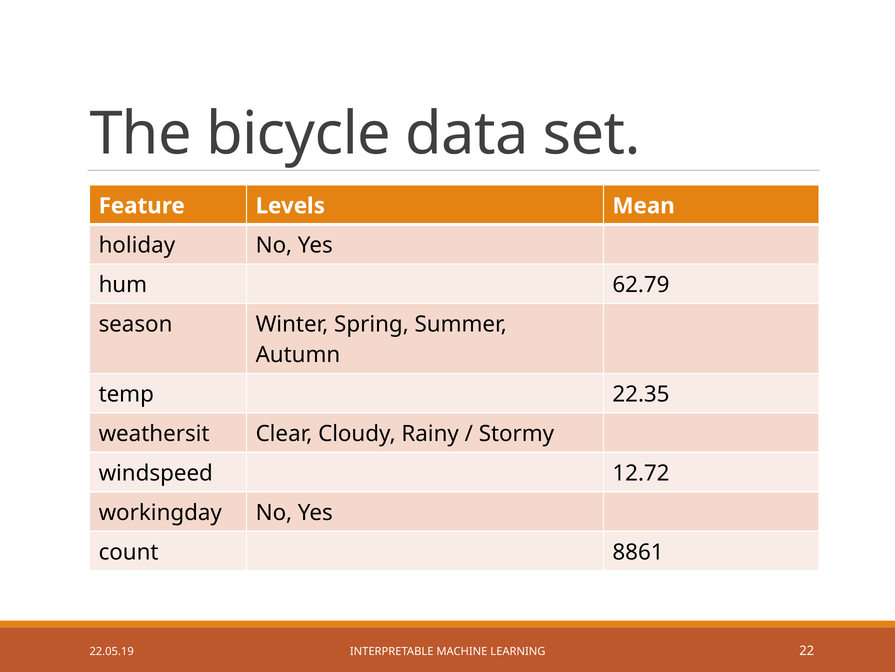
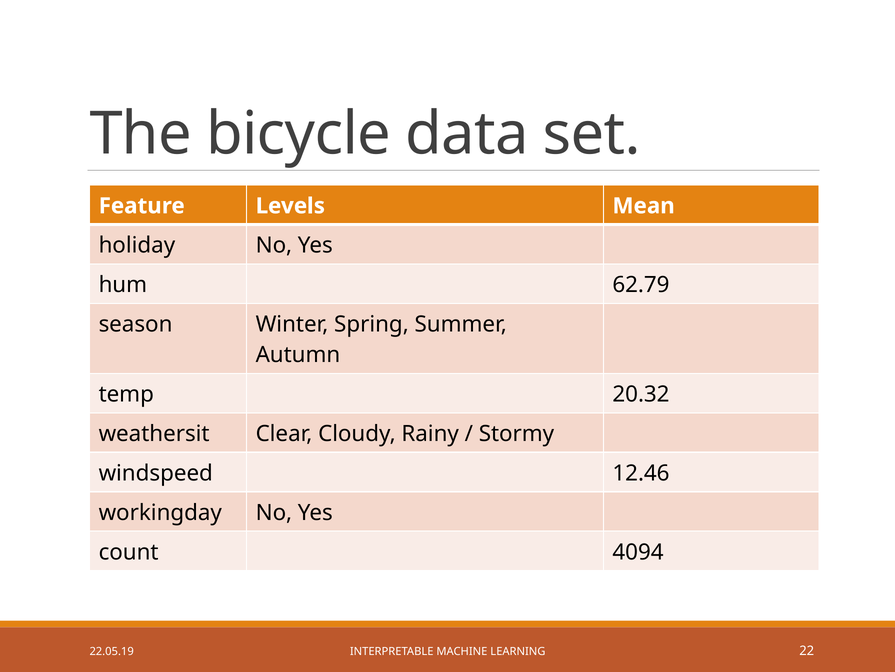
22.35: 22.35 -> 20.32
12.72: 12.72 -> 12.46
8861: 8861 -> 4094
